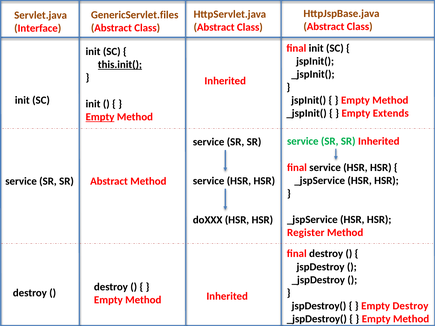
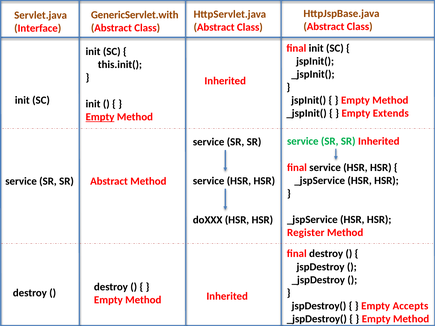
GenericServlet.files: GenericServlet.files -> GenericServlet.with
this.init( underline: present -> none
Empty Destroy: Destroy -> Accepts
